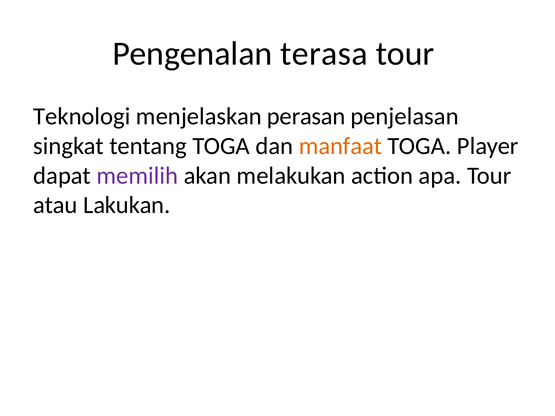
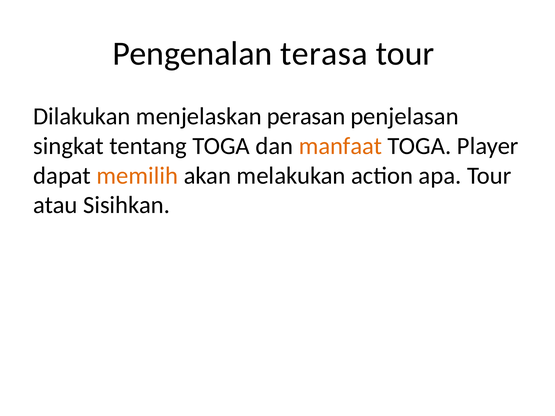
Teknologi: Teknologi -> Dilakukan
memilih colour: purple -> orange
Lakukan: Lakukan -> Sisihkan
